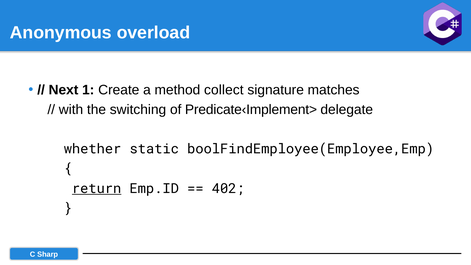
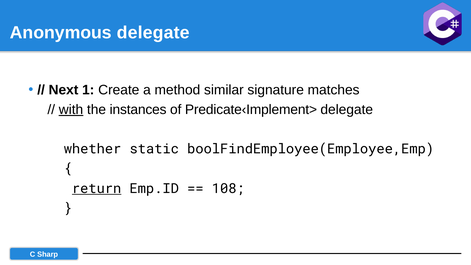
Anonymous overload: overload -> delegate
collect: collect -> similar
with underline: none -> present
switching: switching -> instances
402: 402 -> 108
